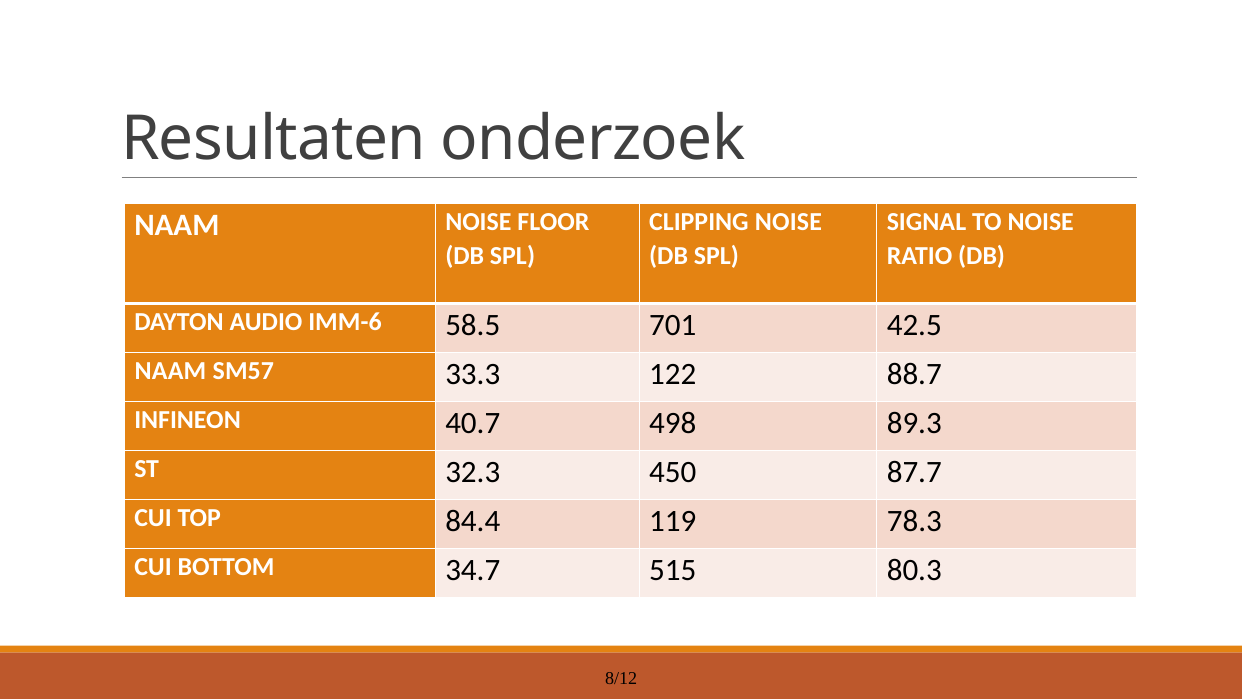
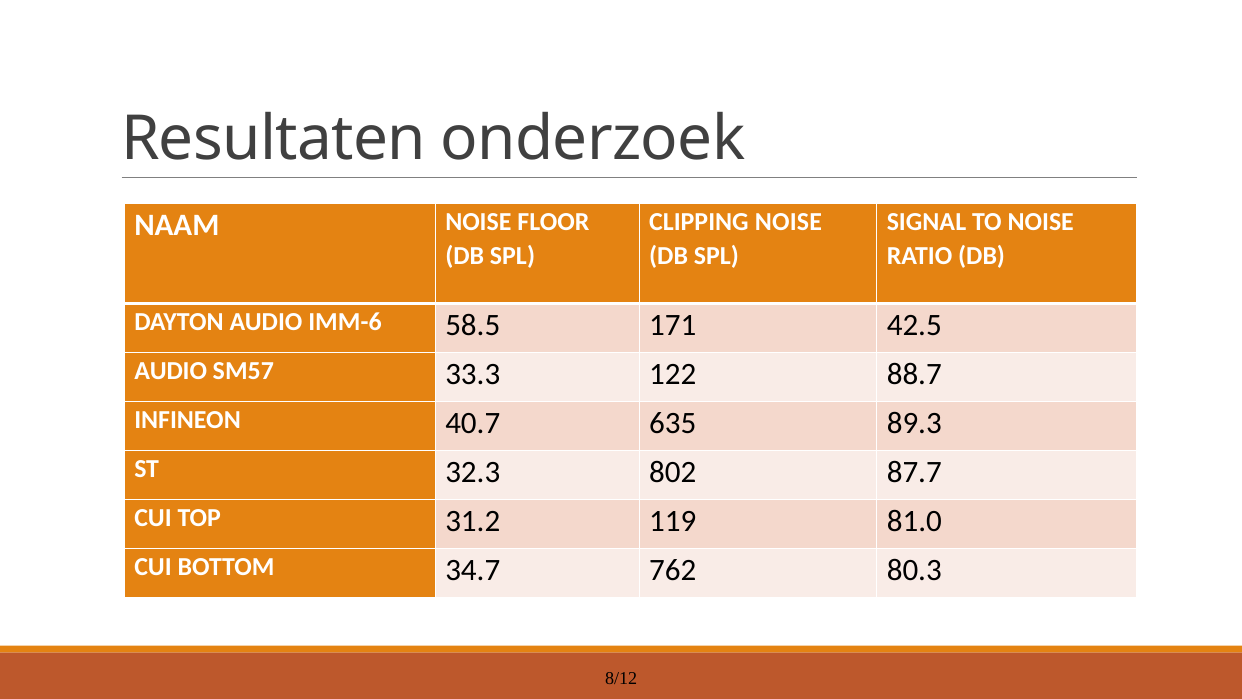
701: 701 -> 171
NAAM at (170, 371): NAAM -> AUDIO
498: 498 -> 635
450: 450 -> 802
84.4: 84.4 -> 31.2
78.3: 78.3 -> 81.0
515: 515 -> 762
